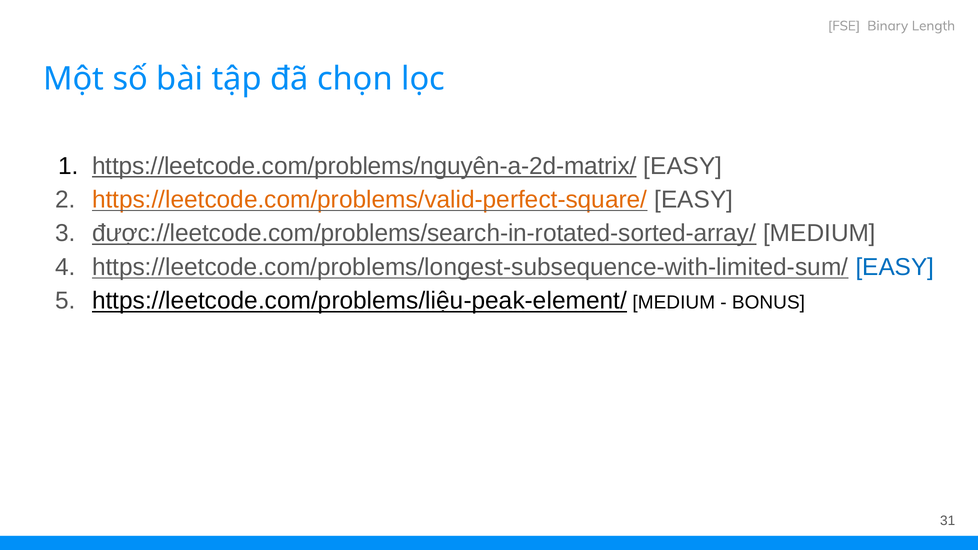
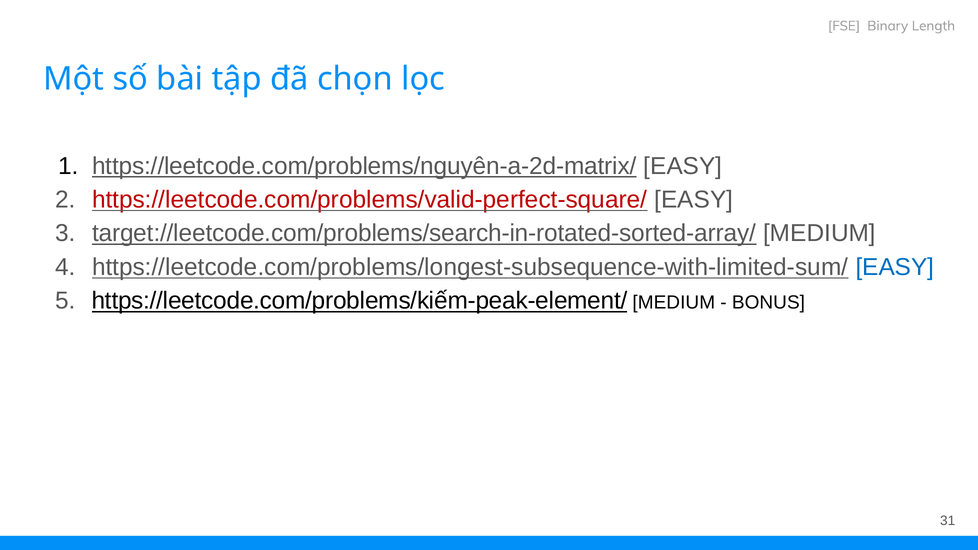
https://leetcode.com/problems/valid-perfect-square/ colour: orange -> red
được://leetcode.com/problems/search-in-rotated-sorted-array/: được://leetcode.com/problems/search-in-rotated-sorted-array/ -> target://leetcode.com/problems/search-in-rotated-sorted-array/
https://leetcode.com/problems/liệu-peak-element/: https://leetcode.com/problems/liệu-peak-element/ -> https://leetcode.com/problems/kiếm-peak-element/
